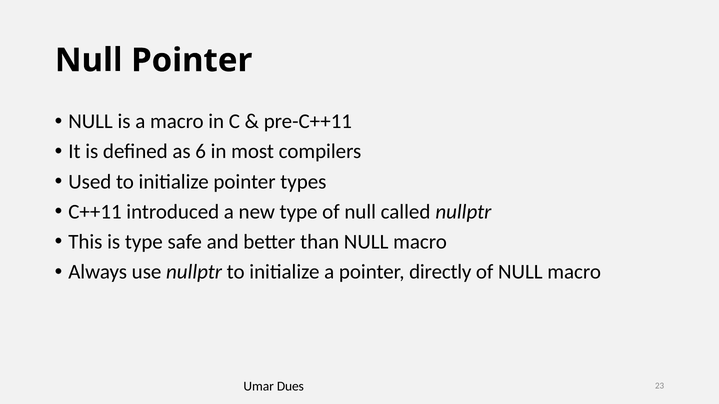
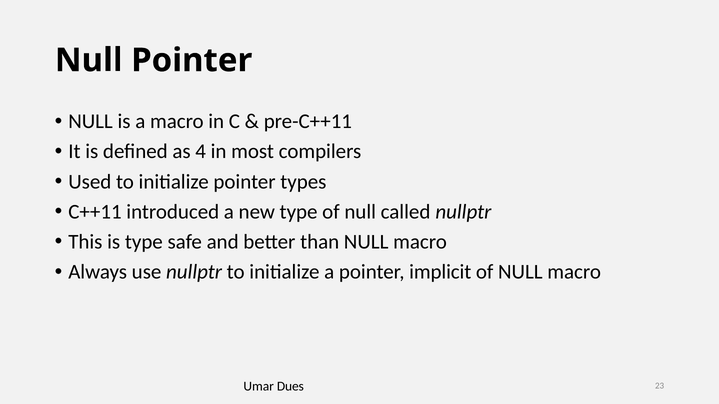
6: 6 -> 4
directly: directly -> implicit
